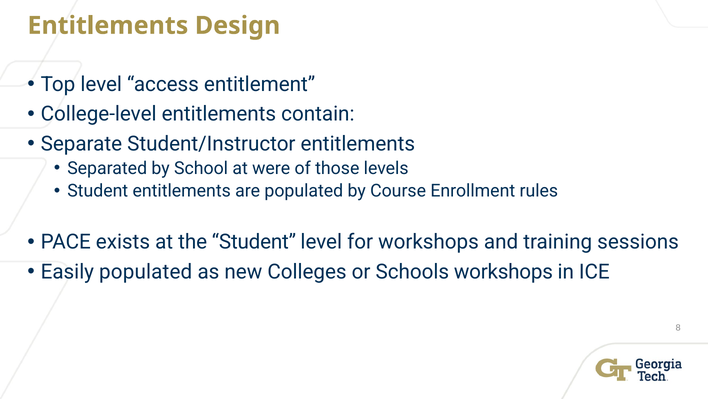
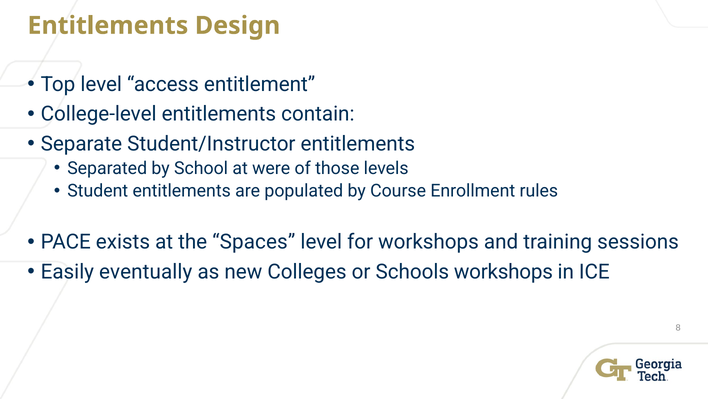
the Student: Student -> Spaces
Easily populated: populated -> eventually
